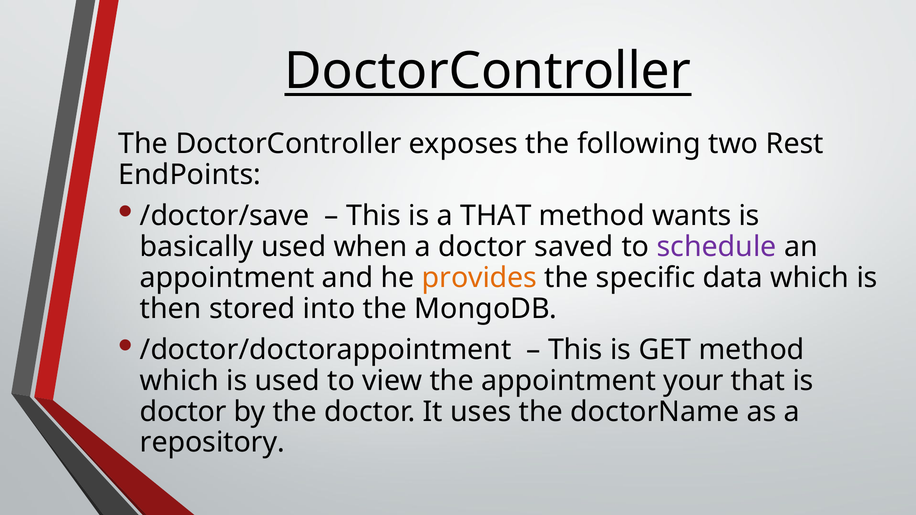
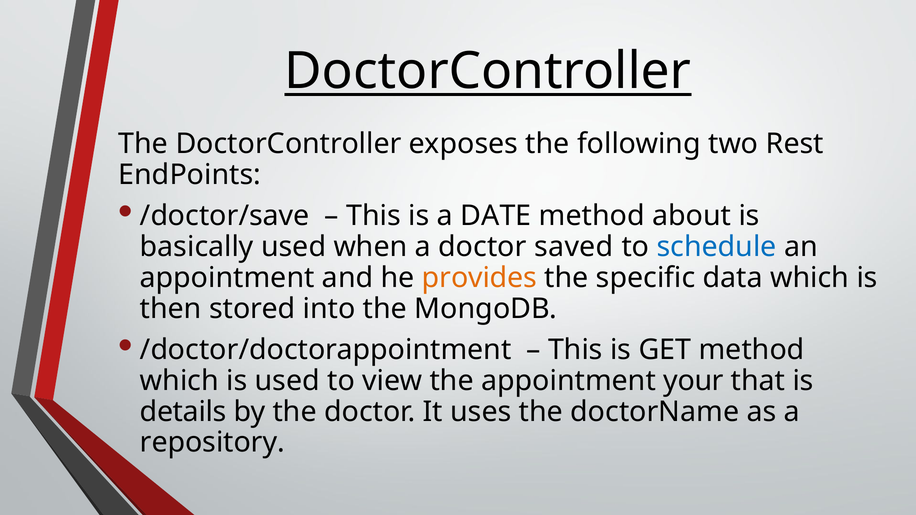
a THAT: THAT -> DATE
wants: wants -> about
schedule colour: purple -> blue
doctor at (183, 412): doctor -> details
